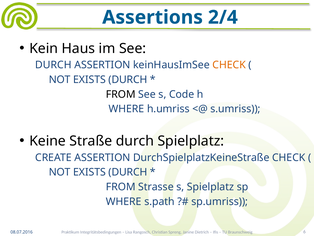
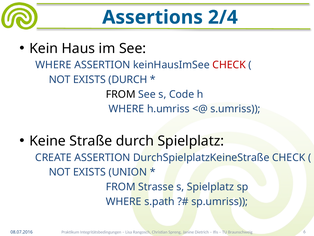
DURCH at (53, 65): DURCH -> WHERE
CHECK at (229, 65) colour: orange -> red
DURCH at (128, 172): DURCH -> UNION
